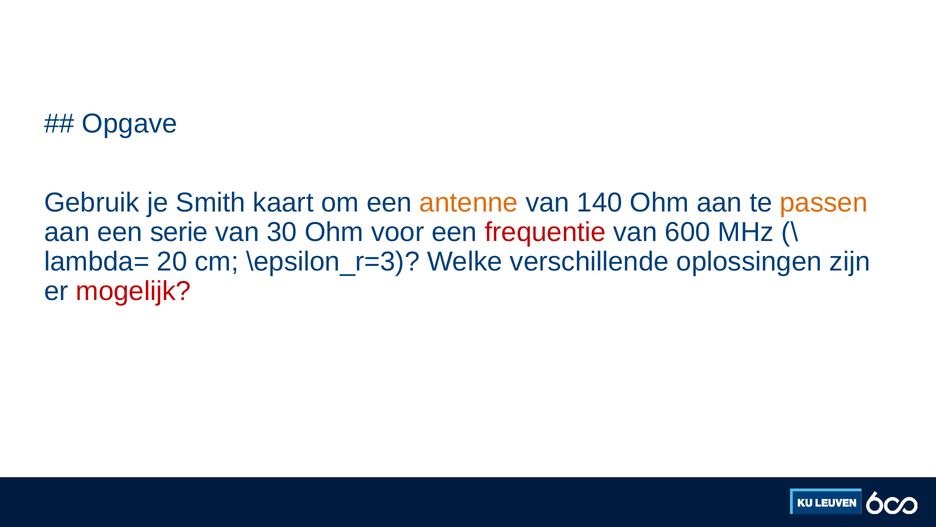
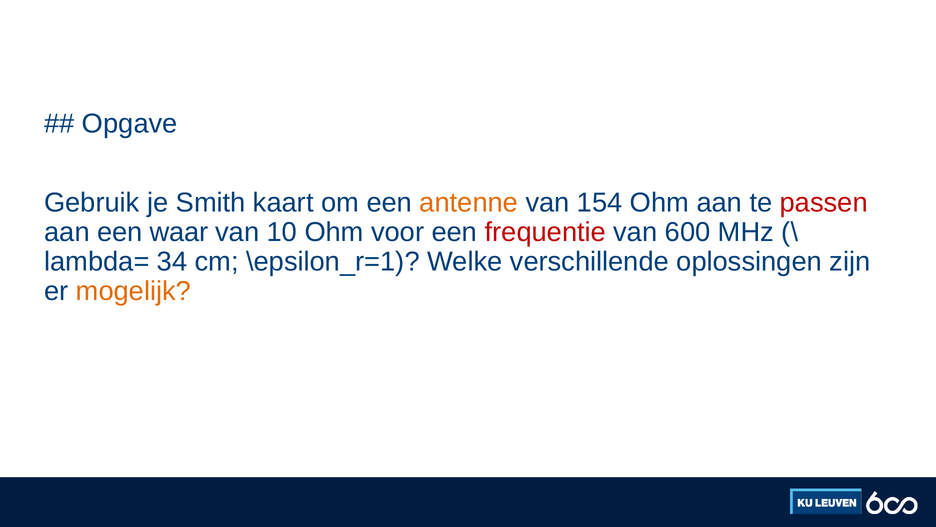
140: 140 -> 154
passen colour: orange -> red
serie: serie -> waar
30: 30 -> 10
20: 20 -> 34
\epsilon_r=3: \epsilon_r=3 -> \epsilon_r=1
mogelijk colour: red -> orange
